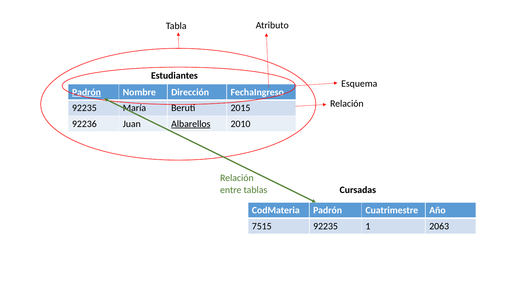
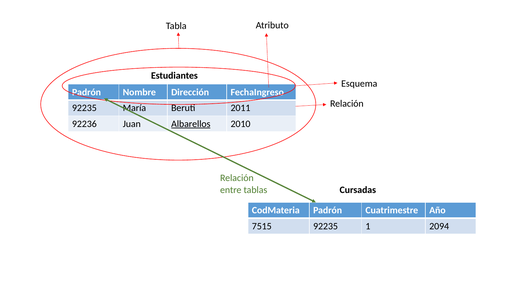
Padrón at (86, 92) underline: present -> none
2015: 2015 -> 2011
2063: 2063 -> 2094
